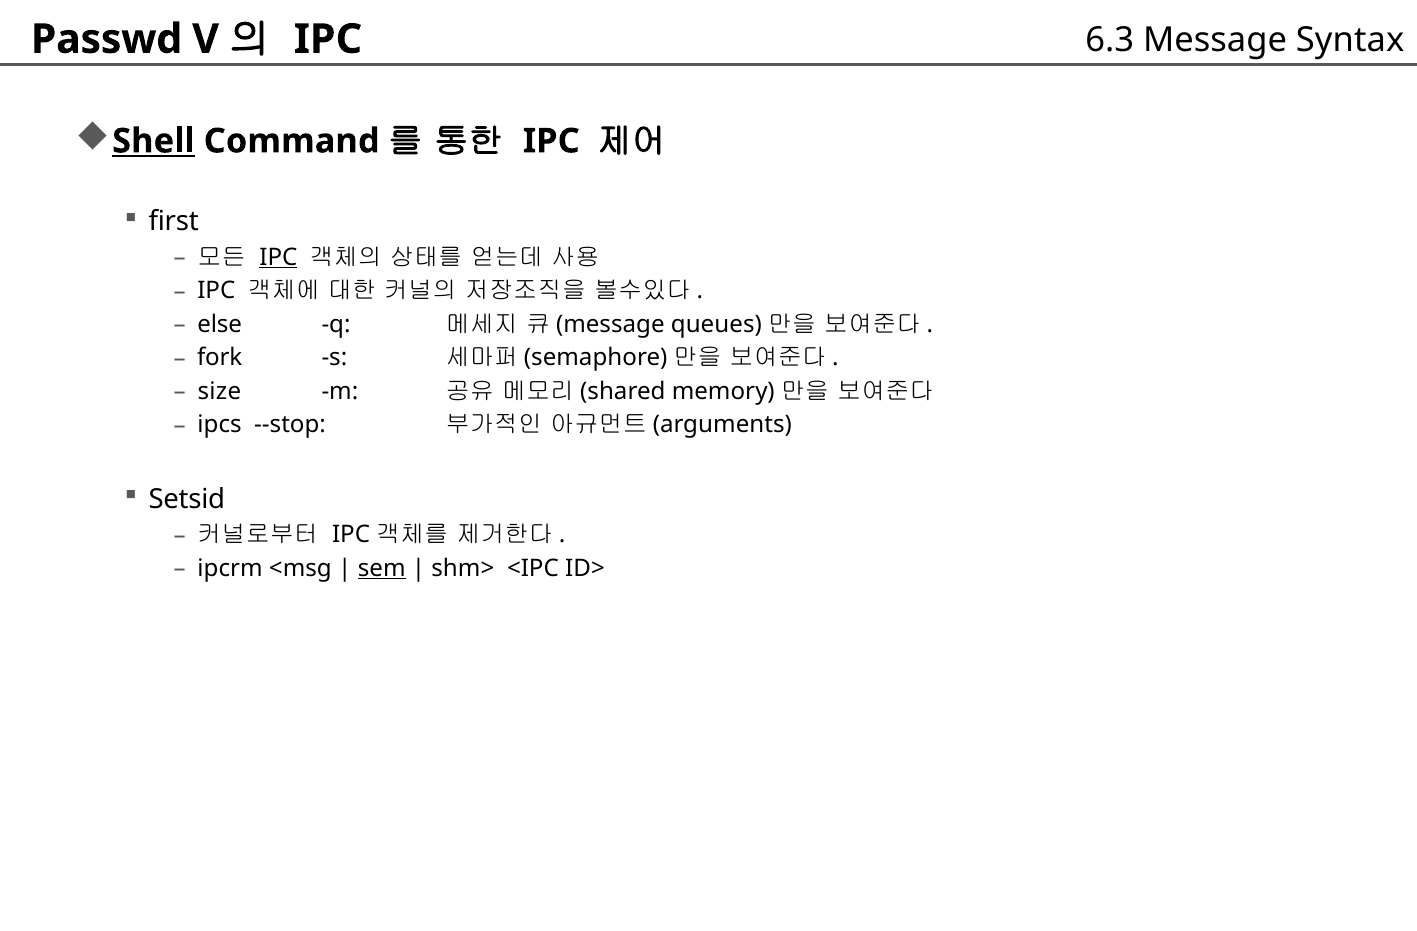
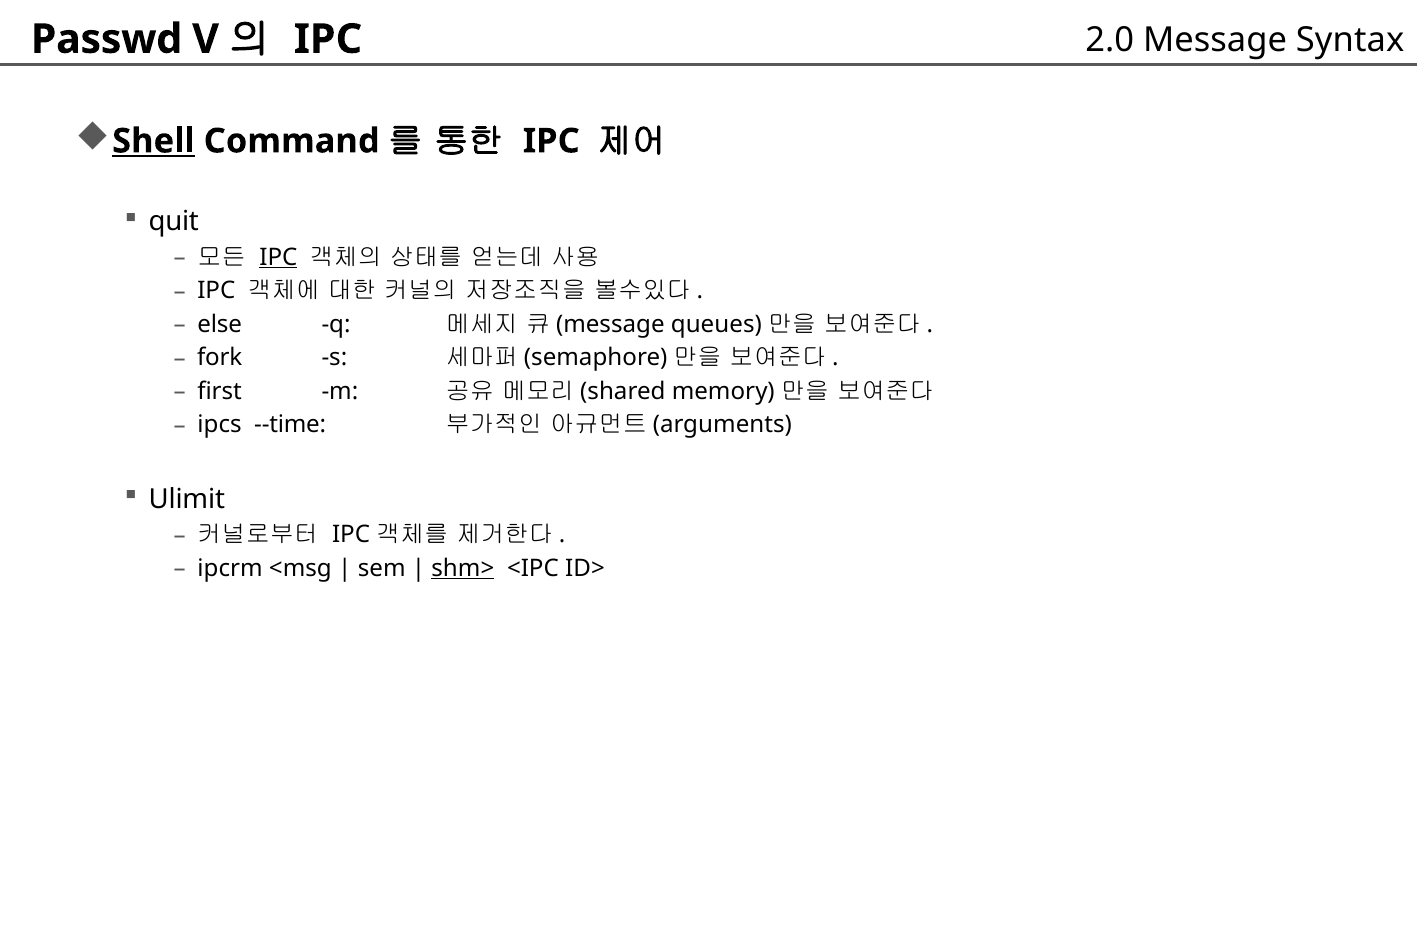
6.3: 6.3 -> 2.0
first: first -> quit
size: size -> first
--stop: --stop -> --time
Setsid: Setsid -> Ulimit
sem underline: present -> none
shm> underline: none -> present
